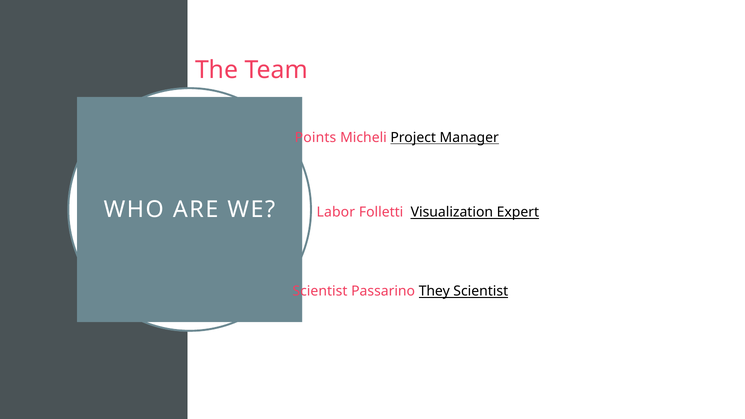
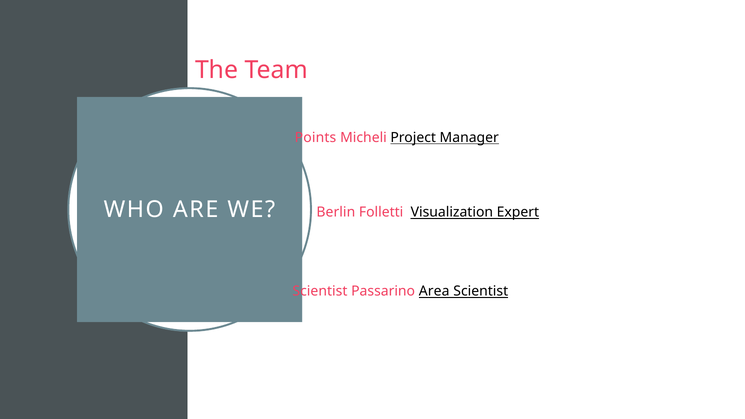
Labor: Labor -> Berlin
They: They -> Area
